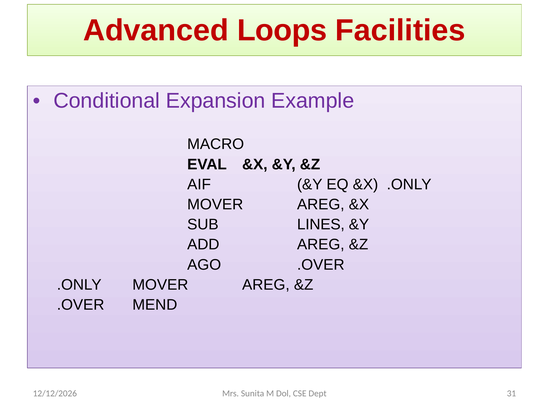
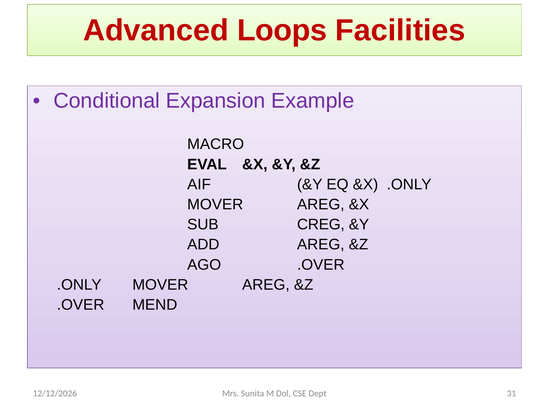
LINES: LINES -> CREG
